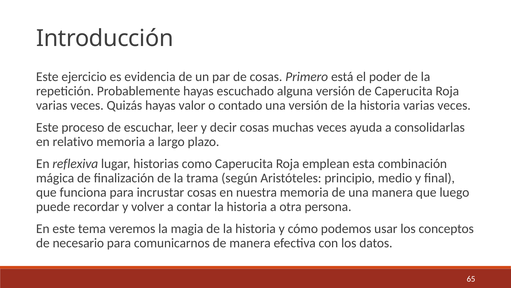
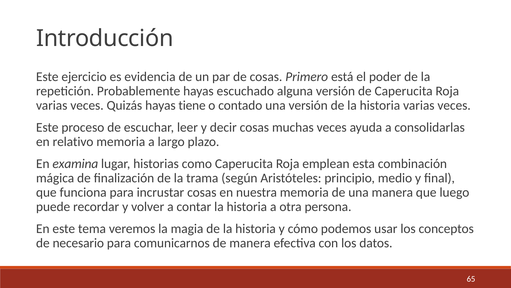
valor: valor -> tiene
reflexiva: reflexiva -> examina
